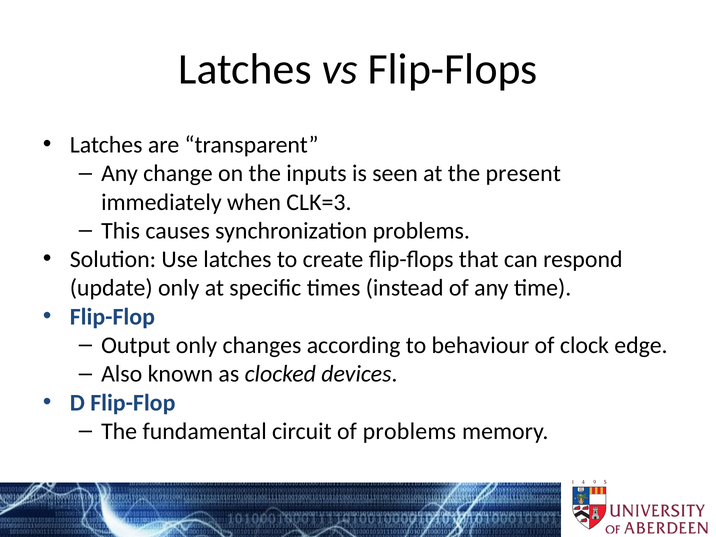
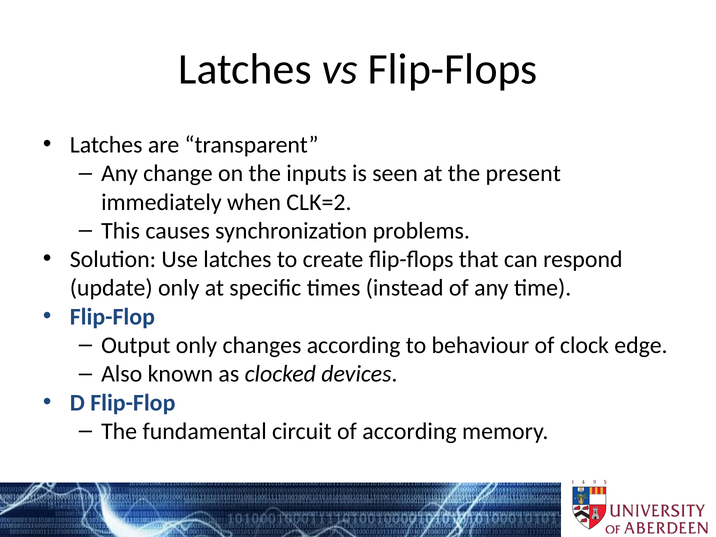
CLK=3: CLK=3 -> CLK=2
of problems: problems -> according
